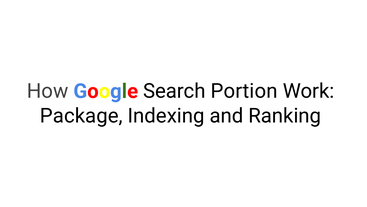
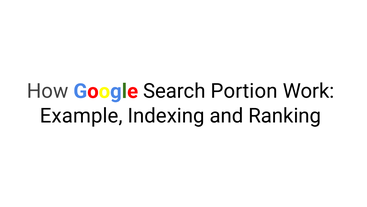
Package: Package -> Example
